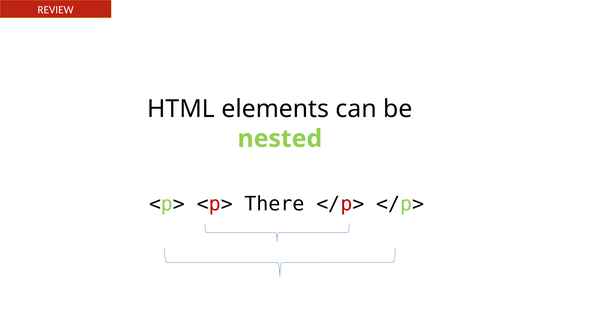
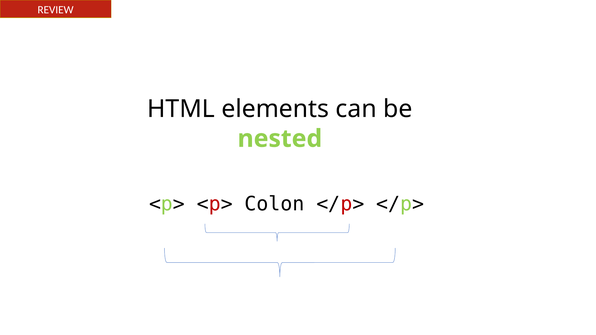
There: There -> Colon
